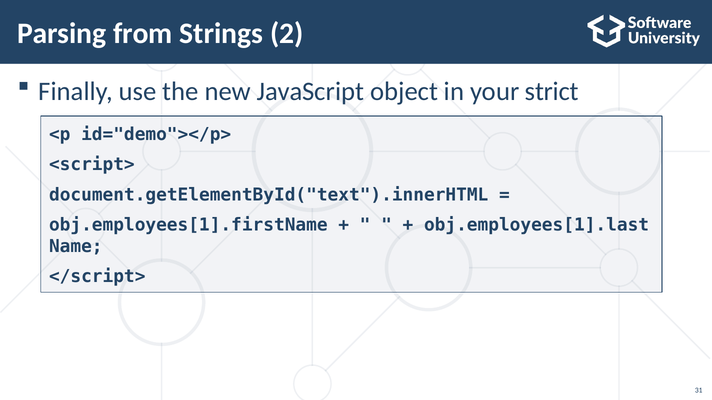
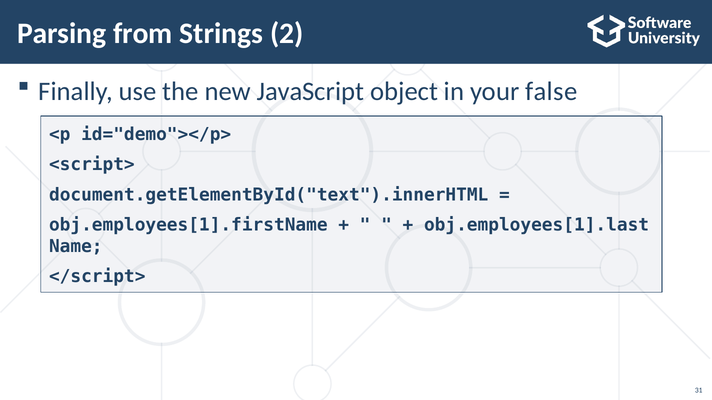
strict: strict -> false
